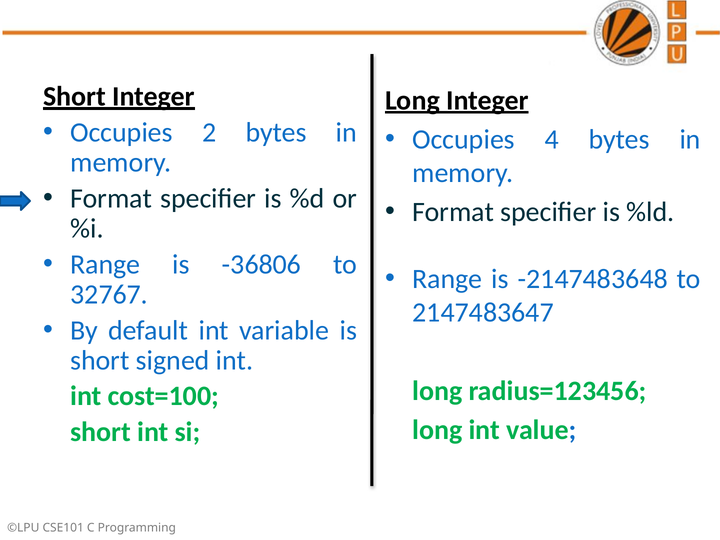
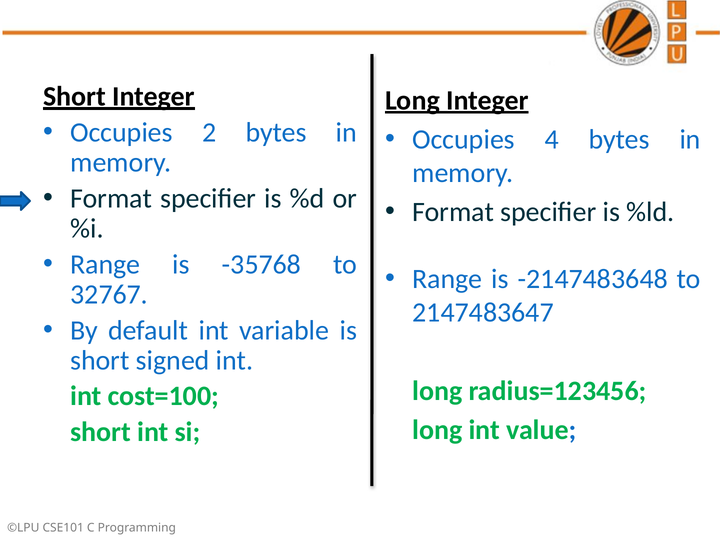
-36806: -36806 -> -35768
